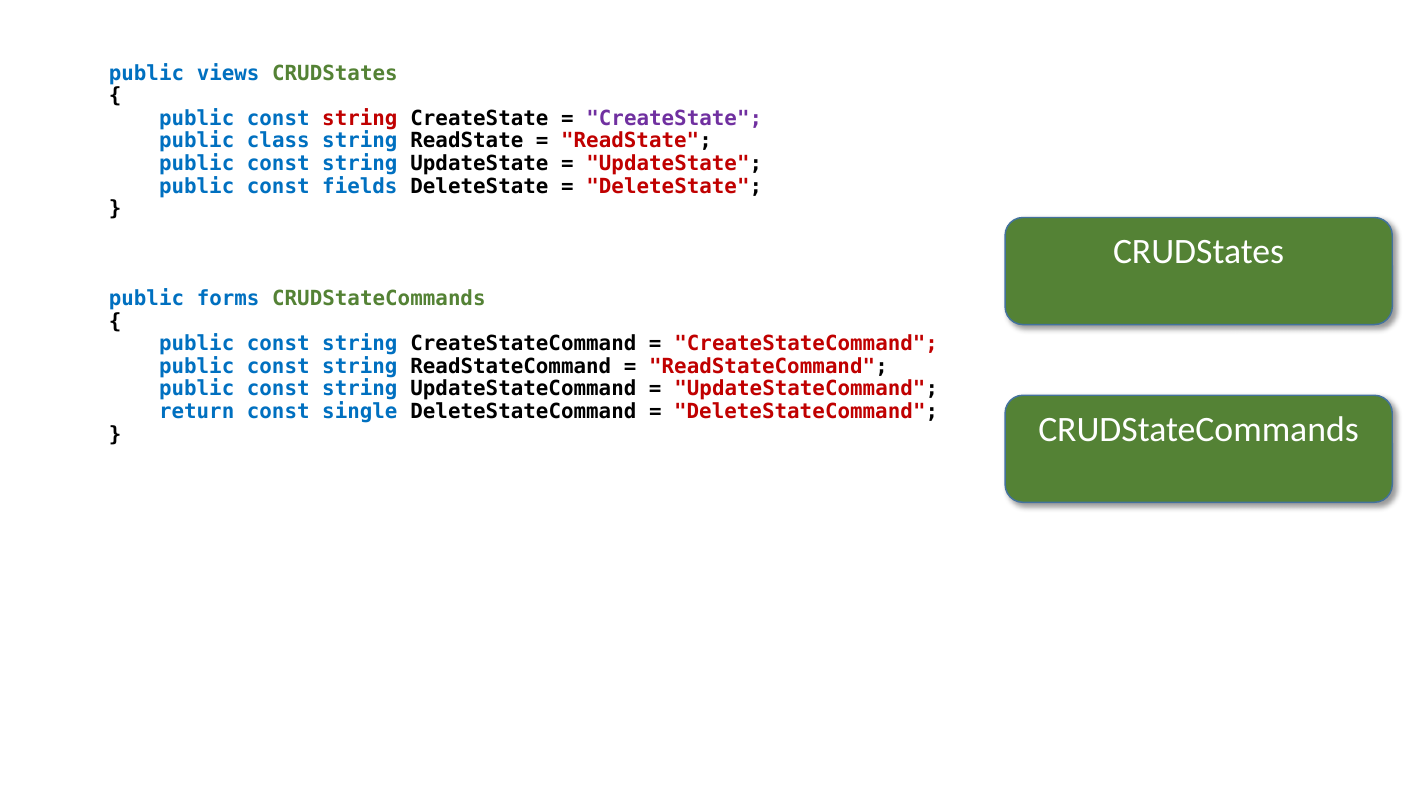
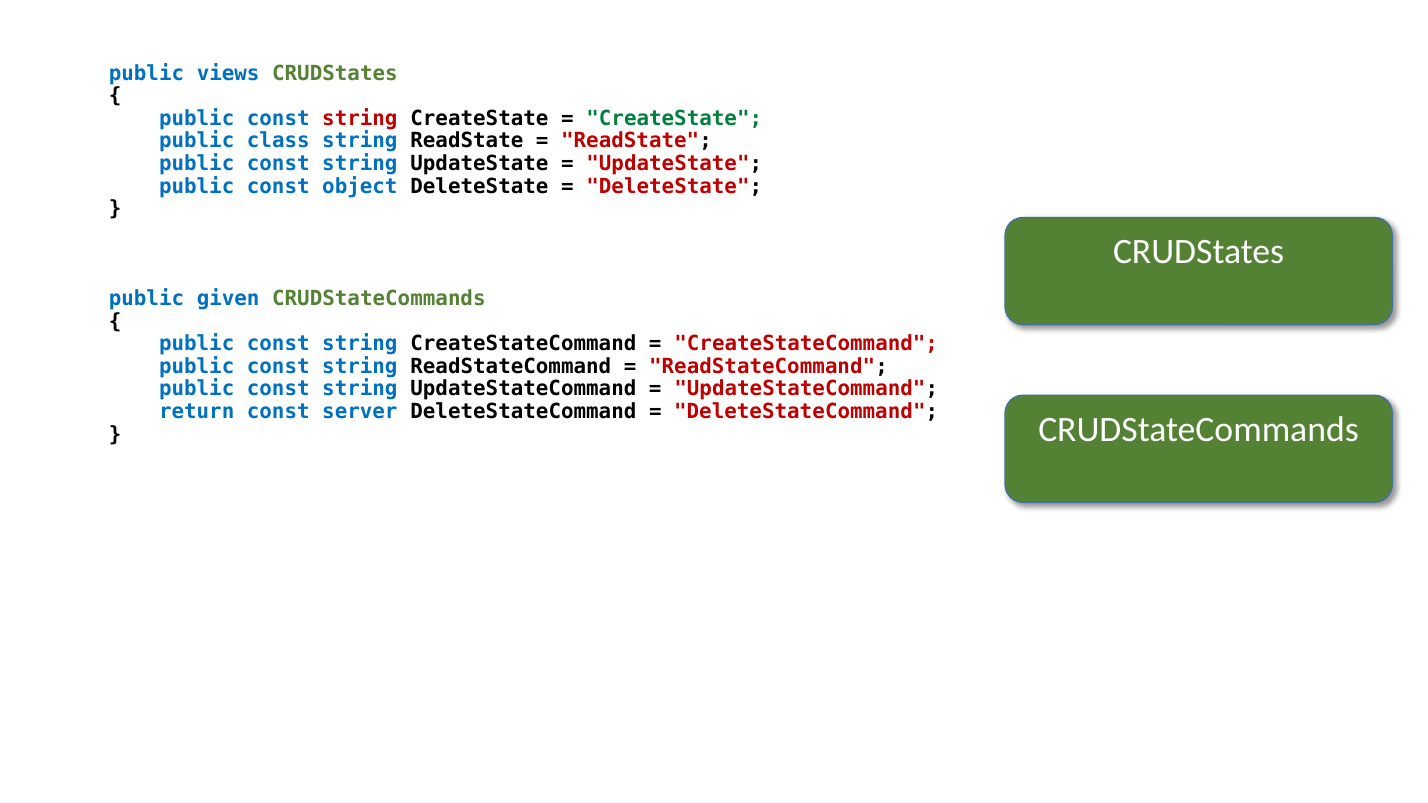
CreateState at (674, 119) colour: purple -> green
fields: fields -> object
forms: forms -> given
single: single -> server
